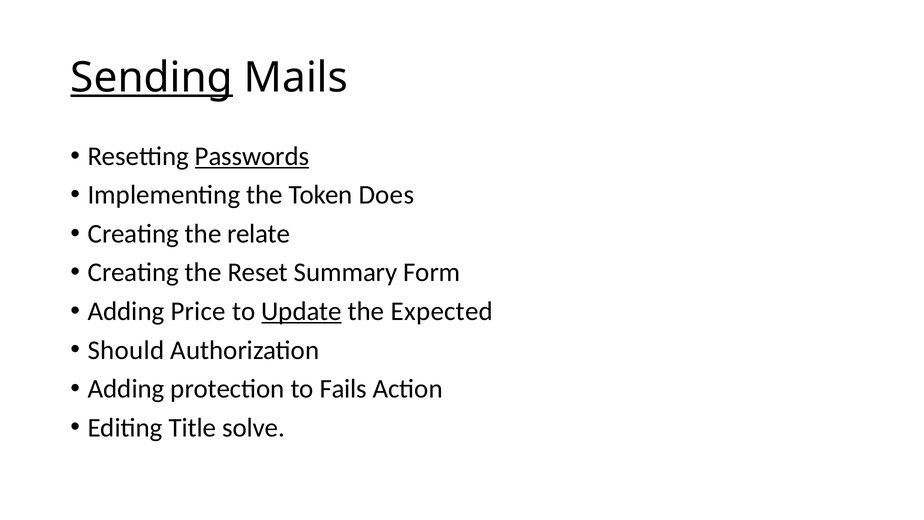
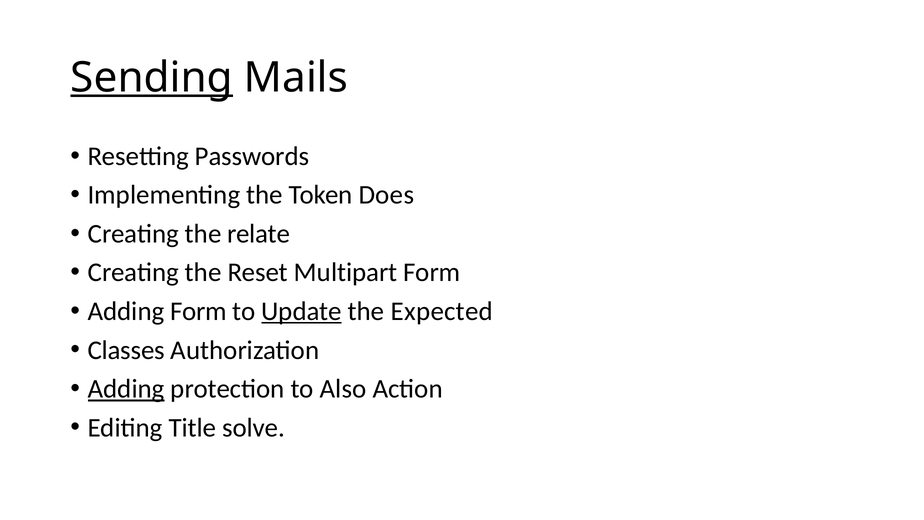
Passwords underline: present -> none
Summary: Summary -> Multipart
Adding Price: Price -> Form
Should: Should -> Classes
Adding at (126, 389) underline: none -> present
Fails: Fails -> Also
